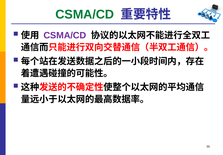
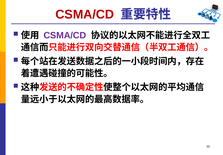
CSMA/CD at (85, 14) colour: green -> red
